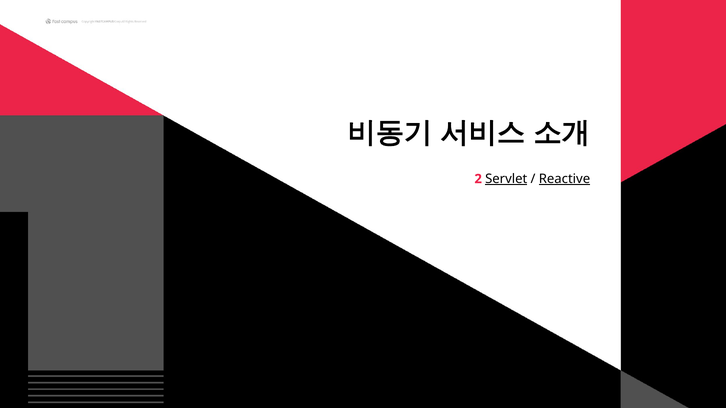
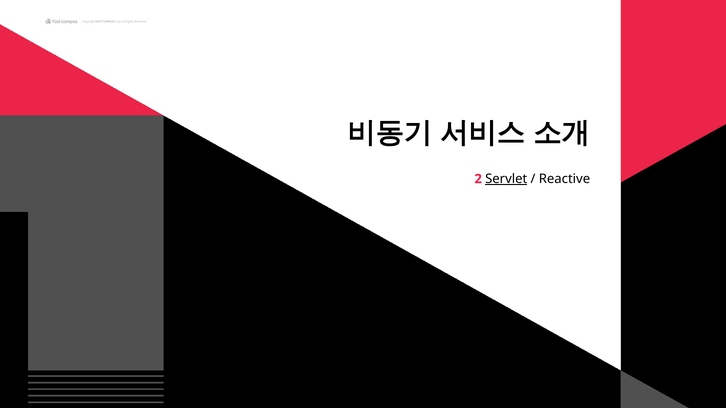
Reactive underline: present -> none
